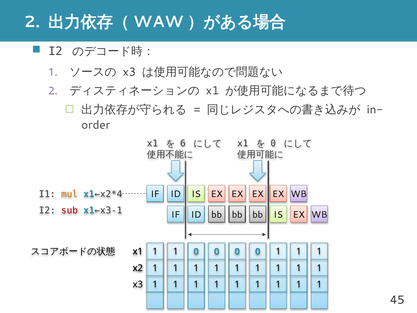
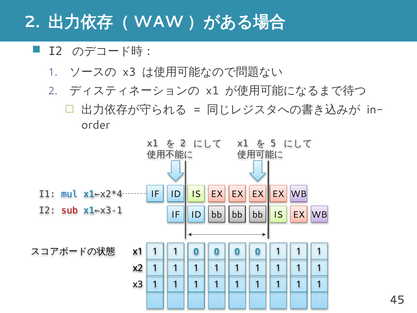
6 at (183, 143): 6 -> 2
0 at (273, 143): 0 -> 5
mul colour: orange -> blue
